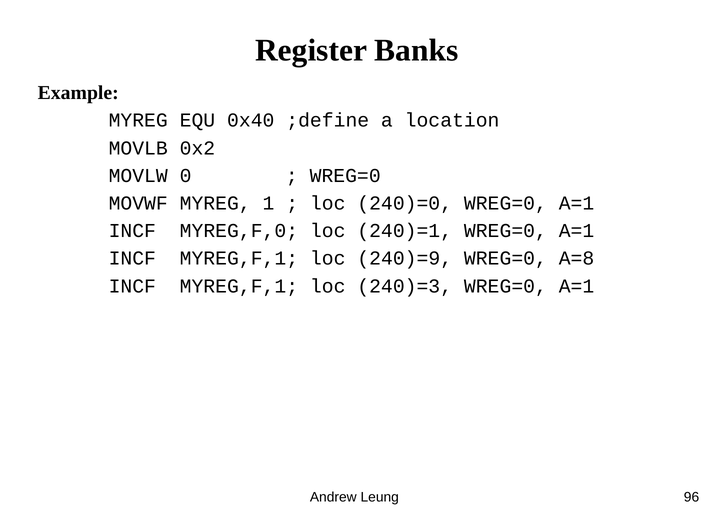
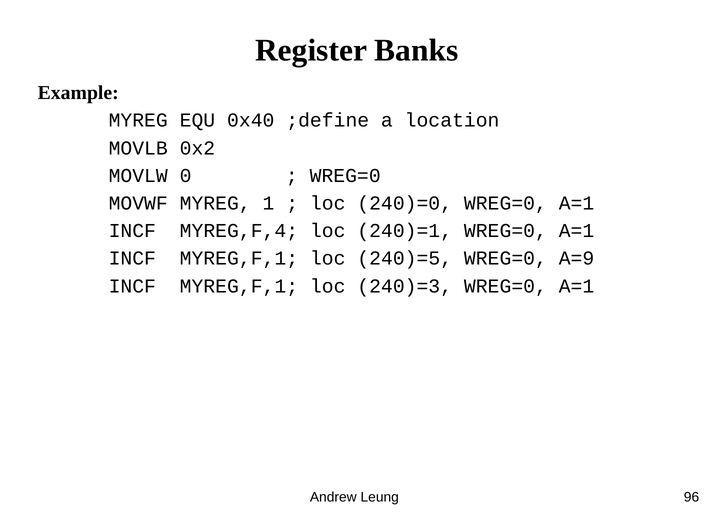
MYREG,F,0: MYREG,F,0 -> MYREG,F,4
240)=9: 240)=9 -> 240)=5
A=8: A=8 -> A=9
